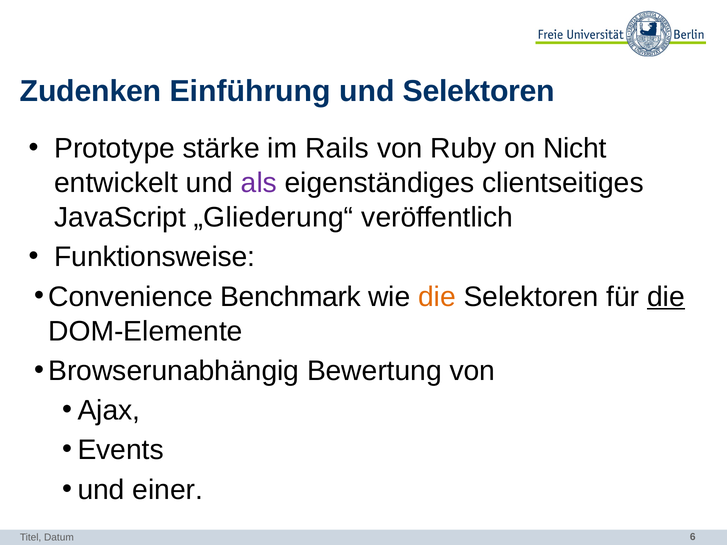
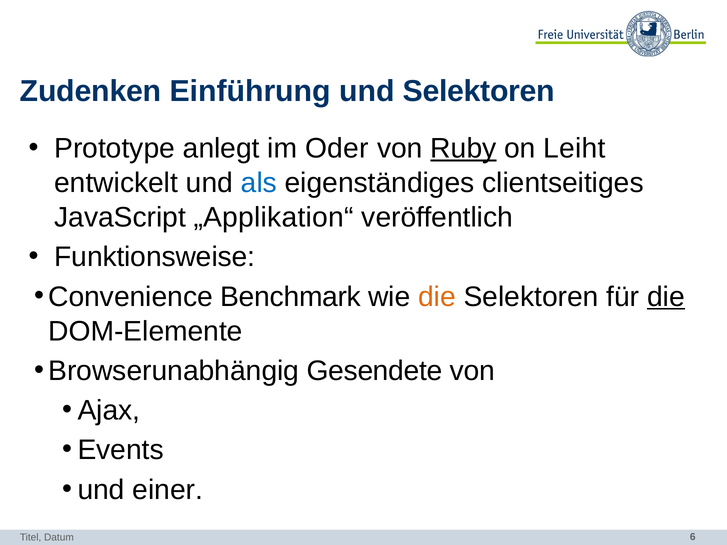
stärke: stärke -> anlegt
Rails: Rails -> Oder
Ruby underline: none -> present
Nicht: Nicht -> Leiht
als colour: purple -> blue
„Gliederung“: „Gliederung“ -> „Applikation“
Bewertung: Bewertung -> Gesendete
